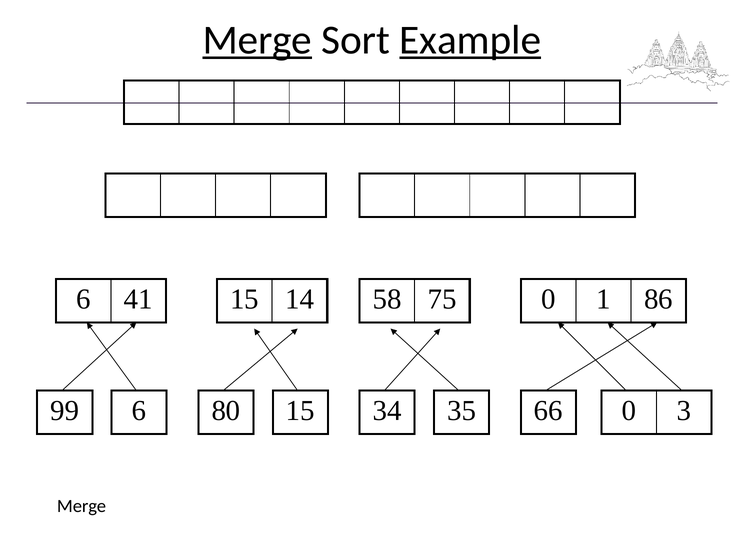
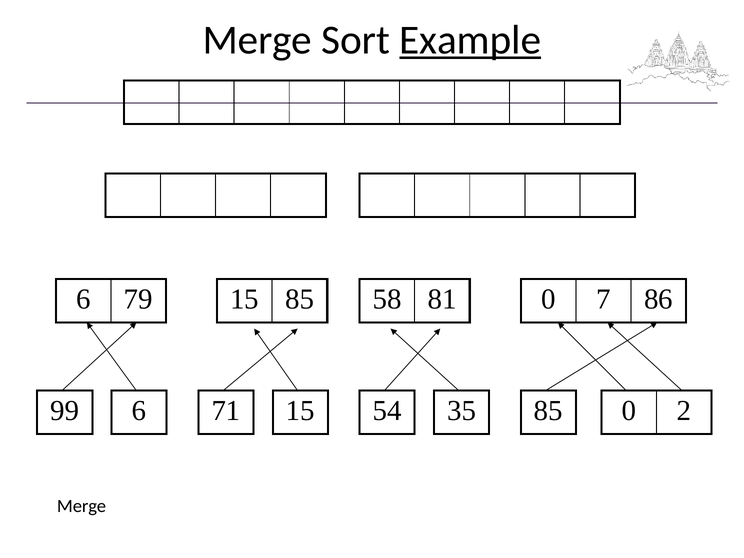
Merge at (257, 40) underline: present -> none
41: 41 -> 79
15 14: 14 -> 85
75: 75 -> 81
1: 1 -> 7
80: 80 -> 71
34: 34 -> 54
35 66: 66 -> 85
3: 3 -> 2
